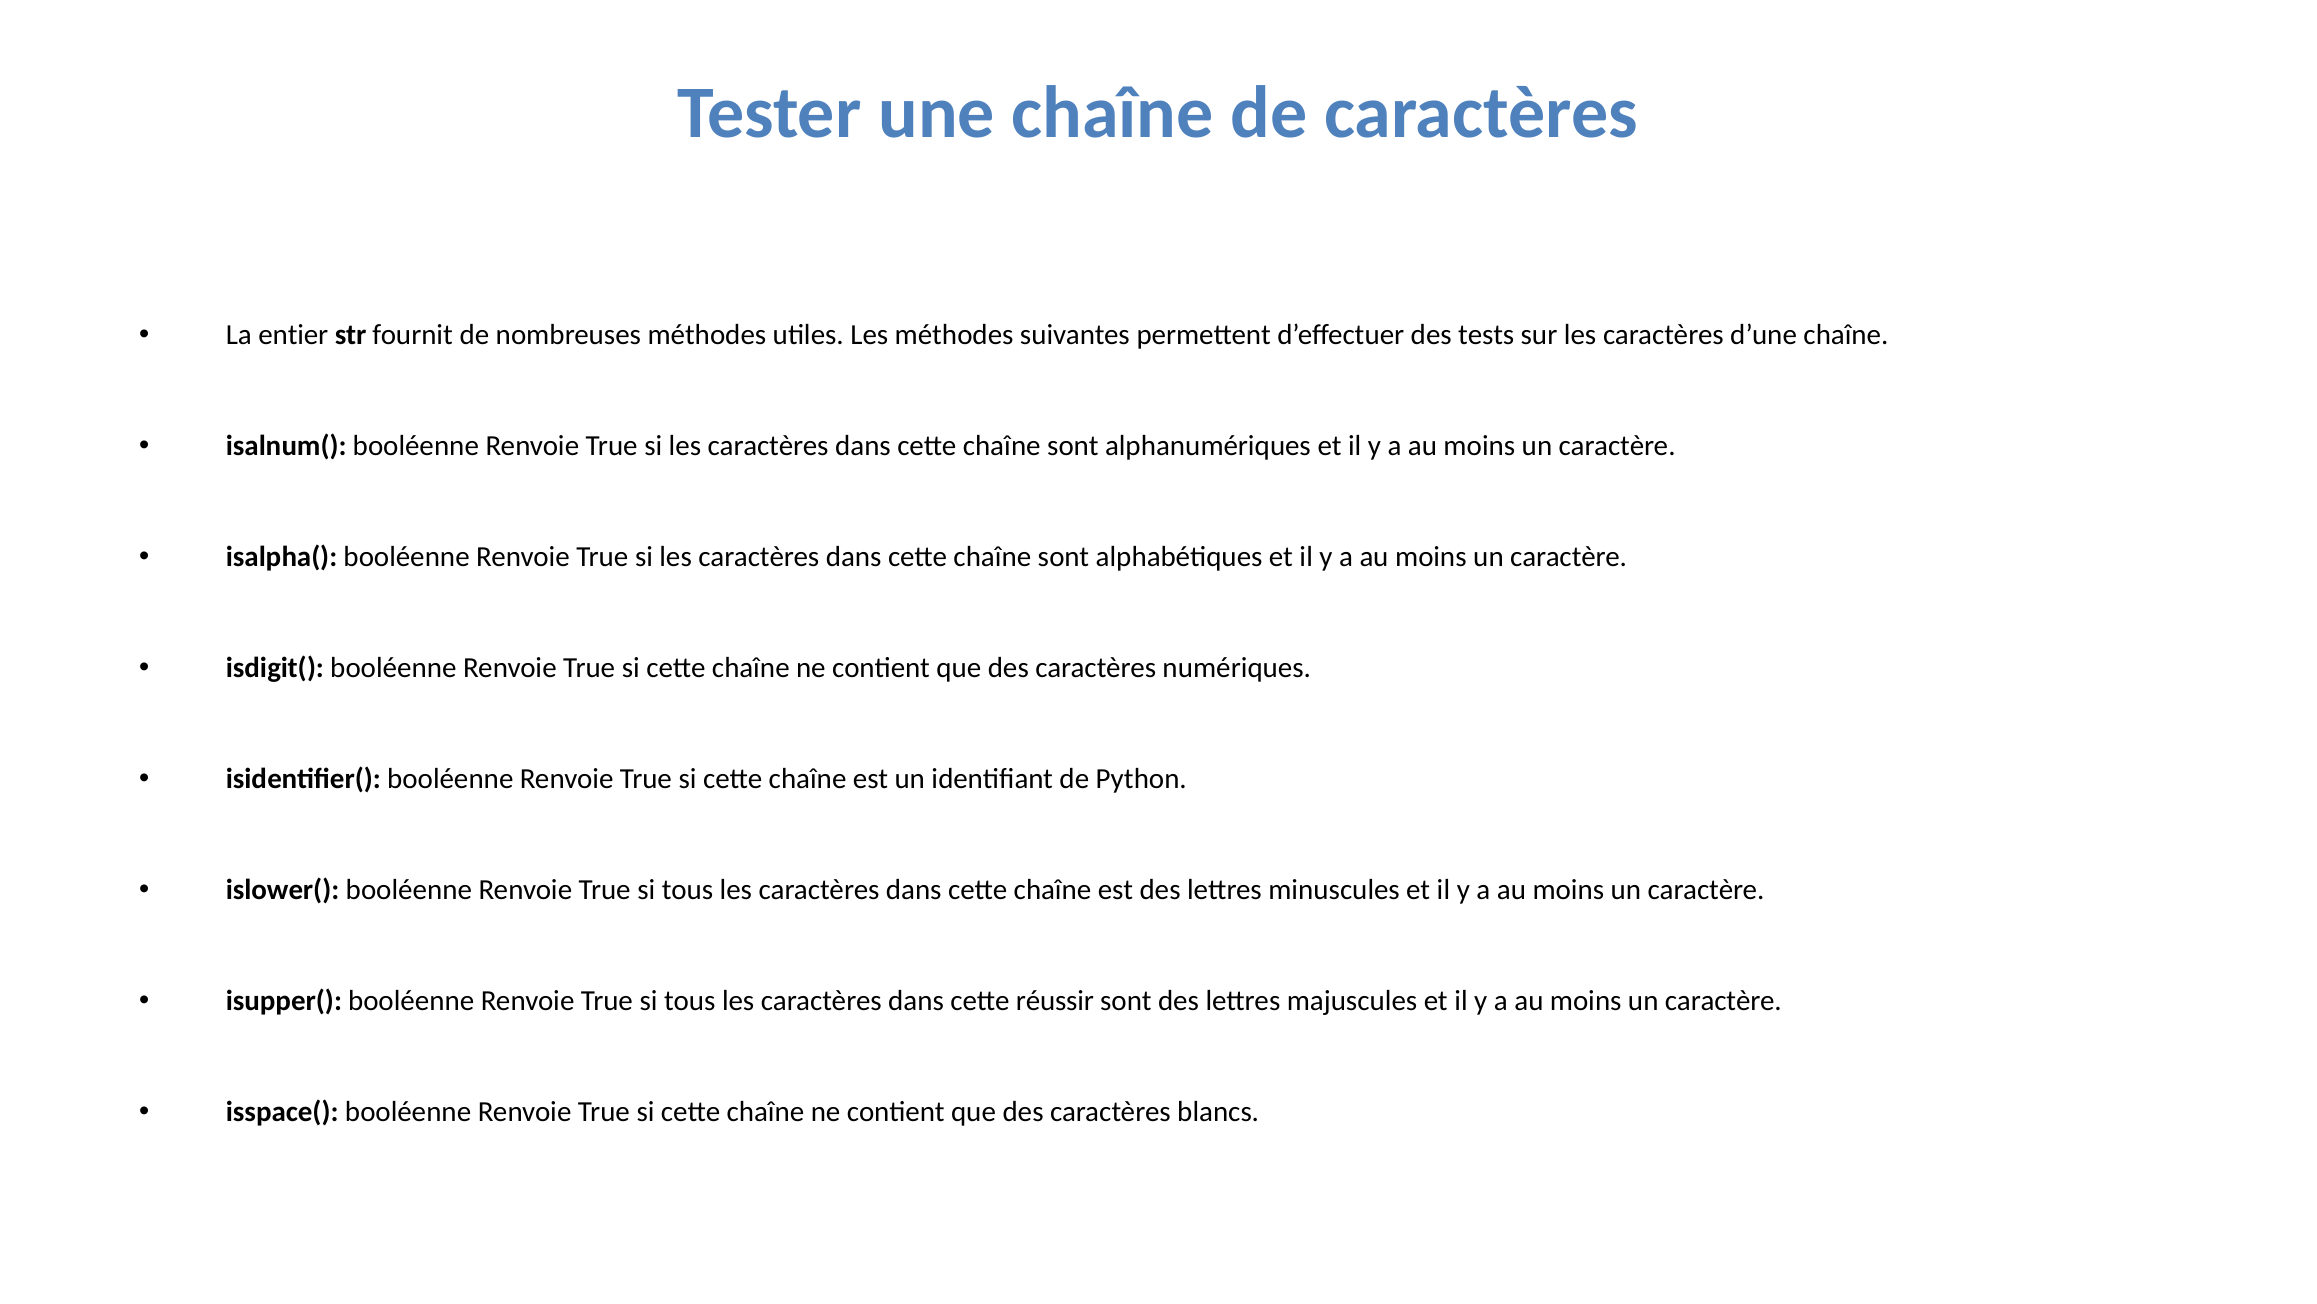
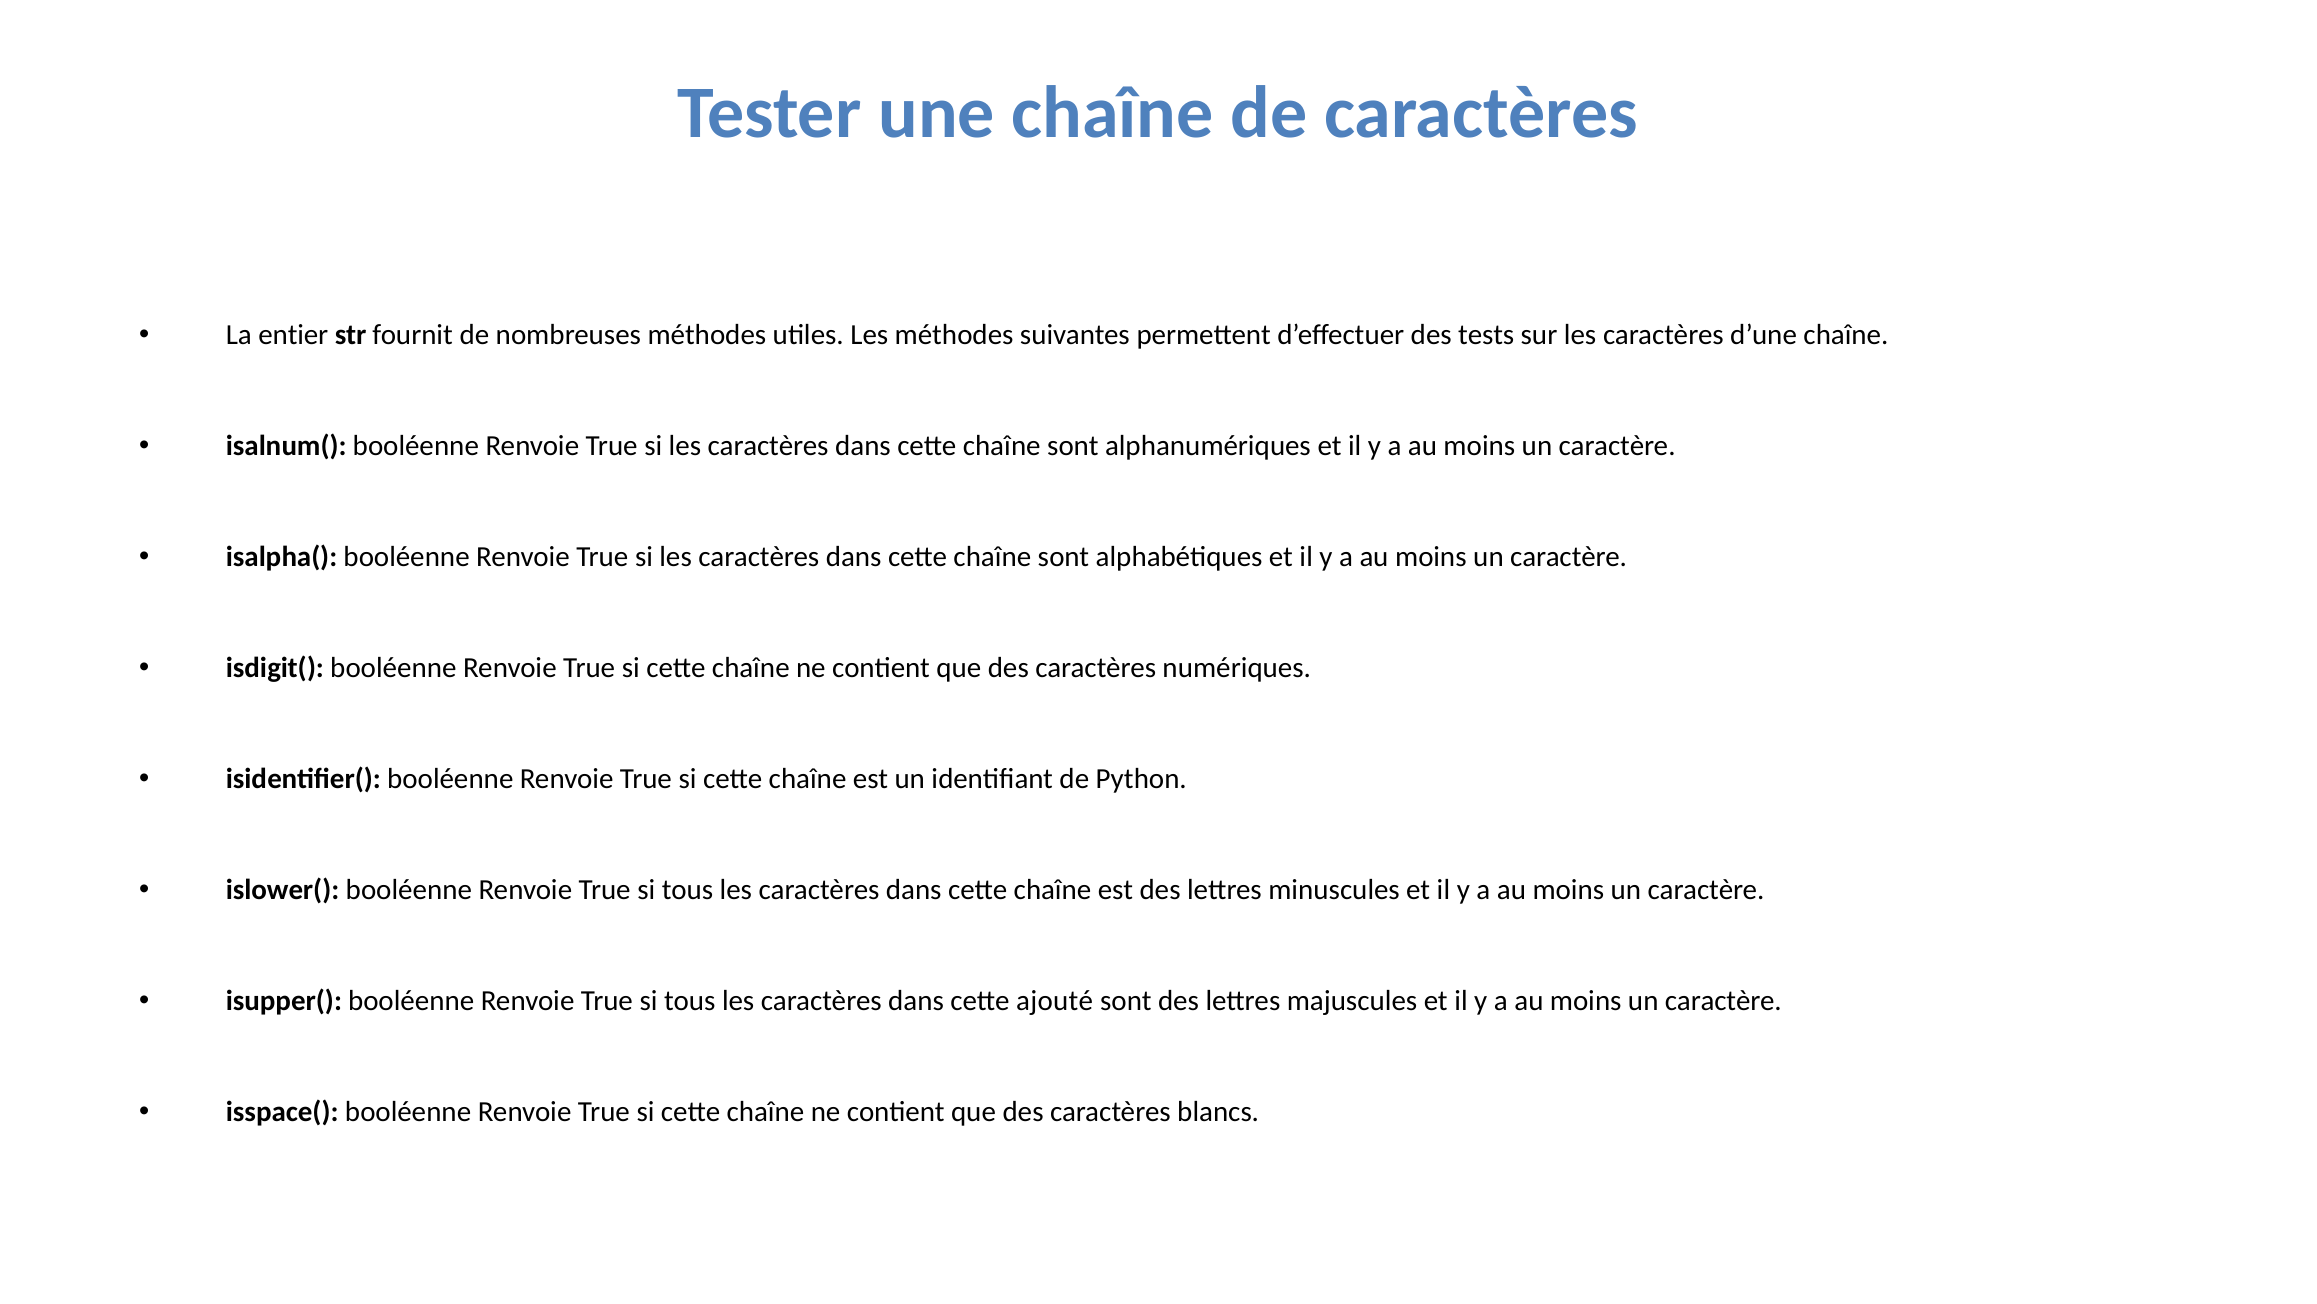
réussir: réussir -> ajouté
